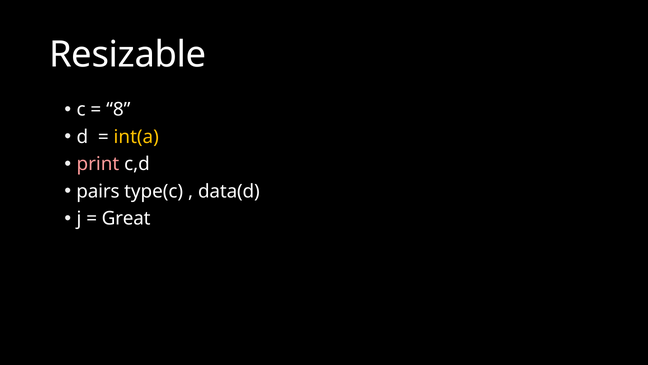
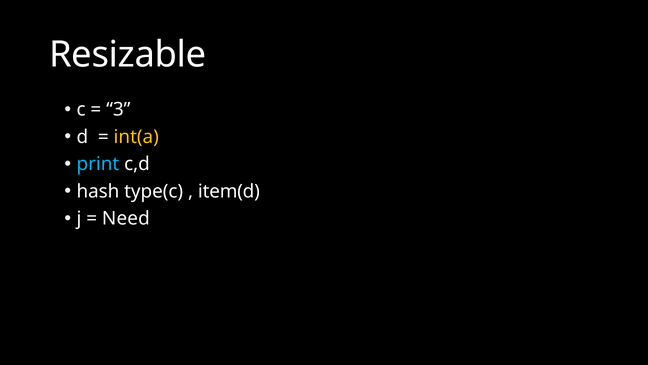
8: 8 -> 3
print colour: pink -> light blue
pairs: pairs -> hash
data(d: data(d -> item(d
Great: Great -> Need
